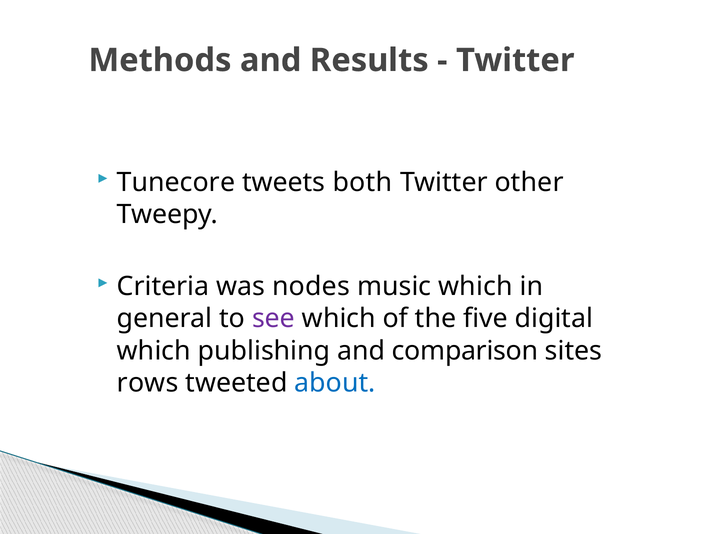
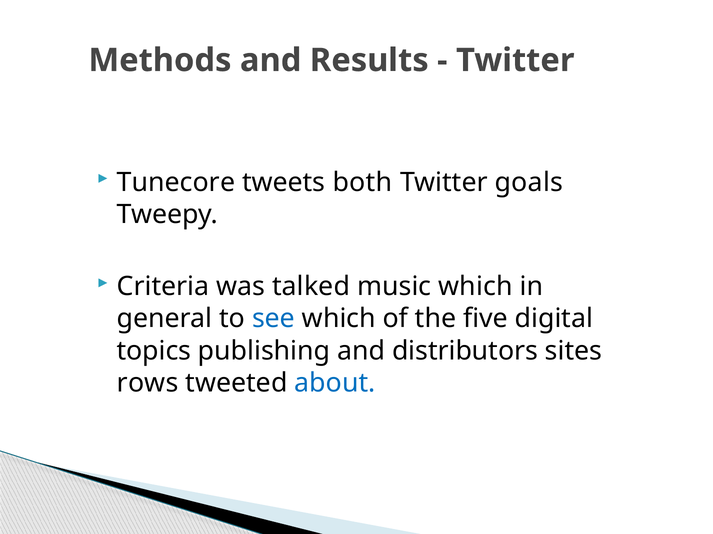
other: other -> goals
nodes: nodes -> talked
see colour: purple -> blue
which at (154, 351): which -> topics
comparison: comparison -> distributors
